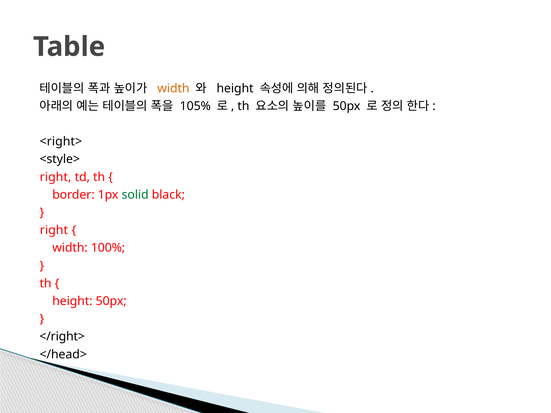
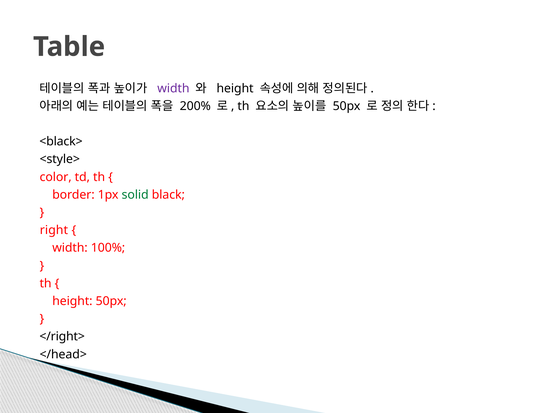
width at (173, 88) colour: orange -> purple
105%: 105% -> 200%
<right>: <right> -> <black>
right at (56, 177): right -> color
